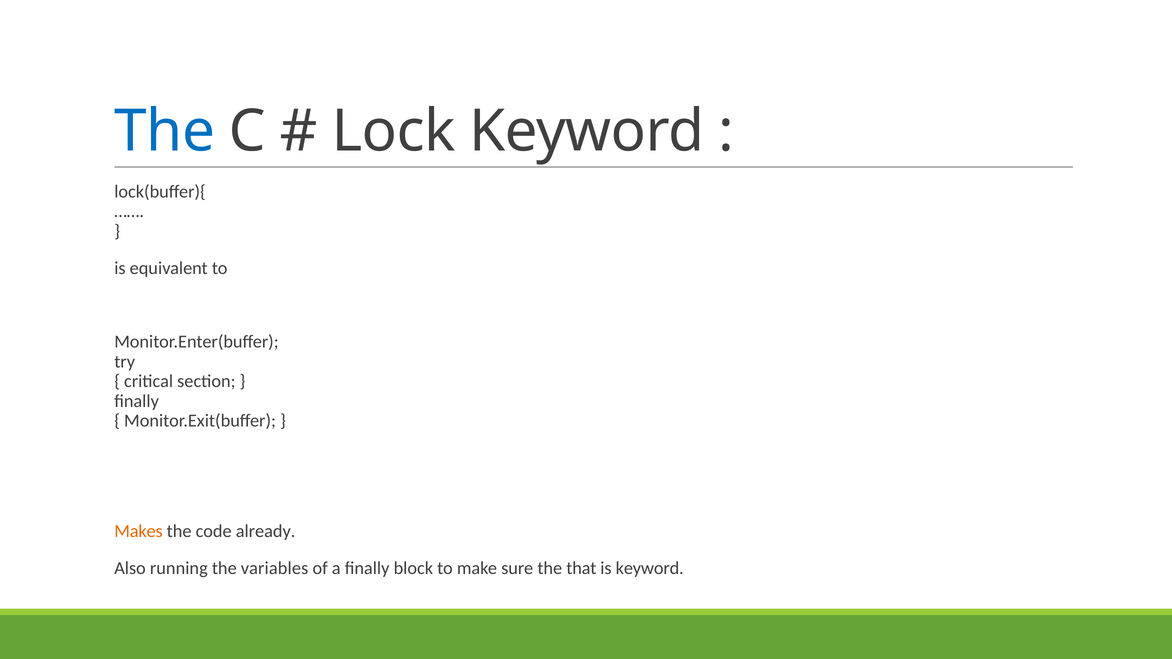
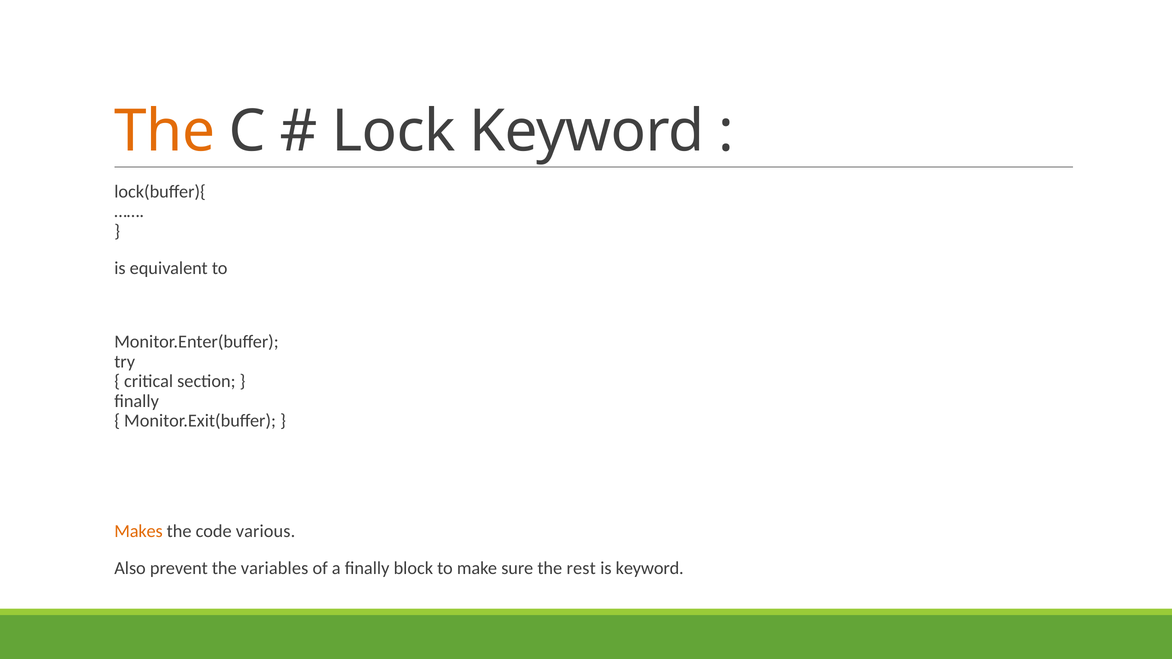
The at (165, 131) colour: blue -> orange
already: already -> various
running: running -> prevent
that: that -> rest
